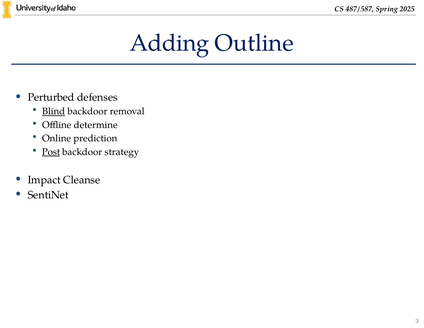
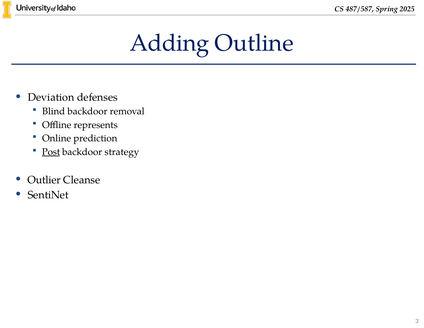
Perturbed: Perturbed -> Deviation
Blind underline: present -> none
determine: determine -> represents
Impact: Impact -> Outlier
